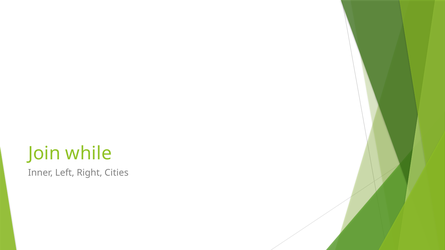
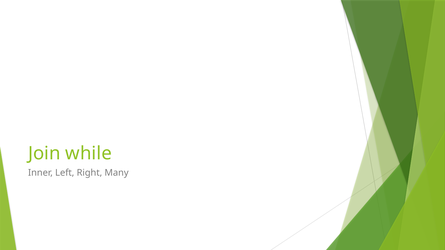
Cities: Cities -> Many
